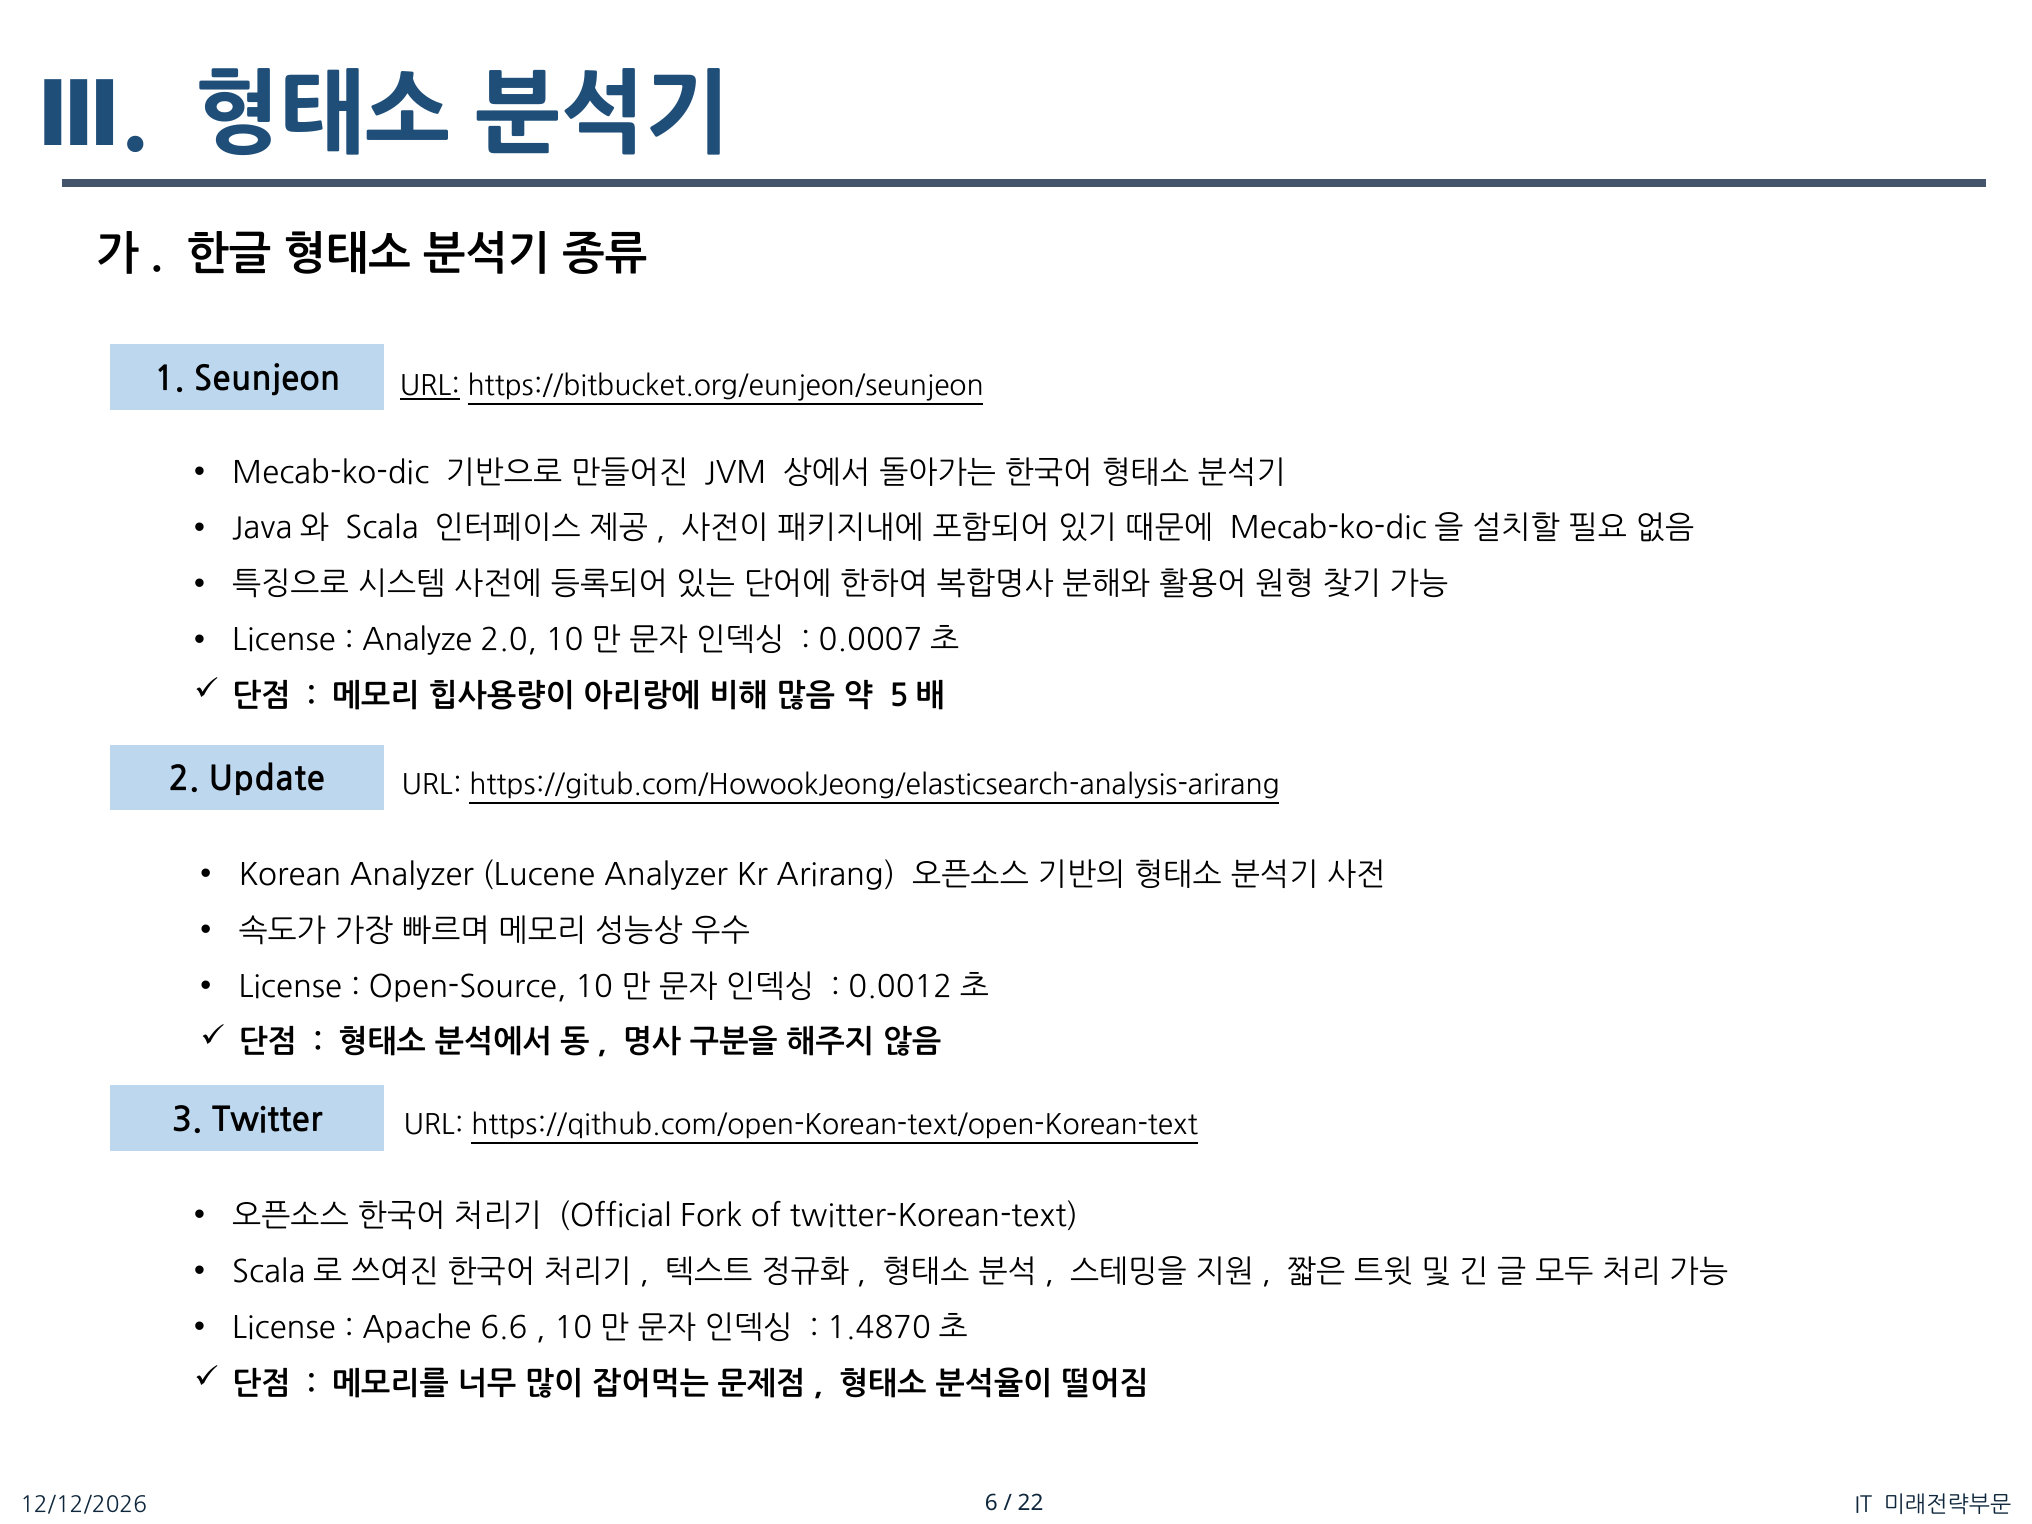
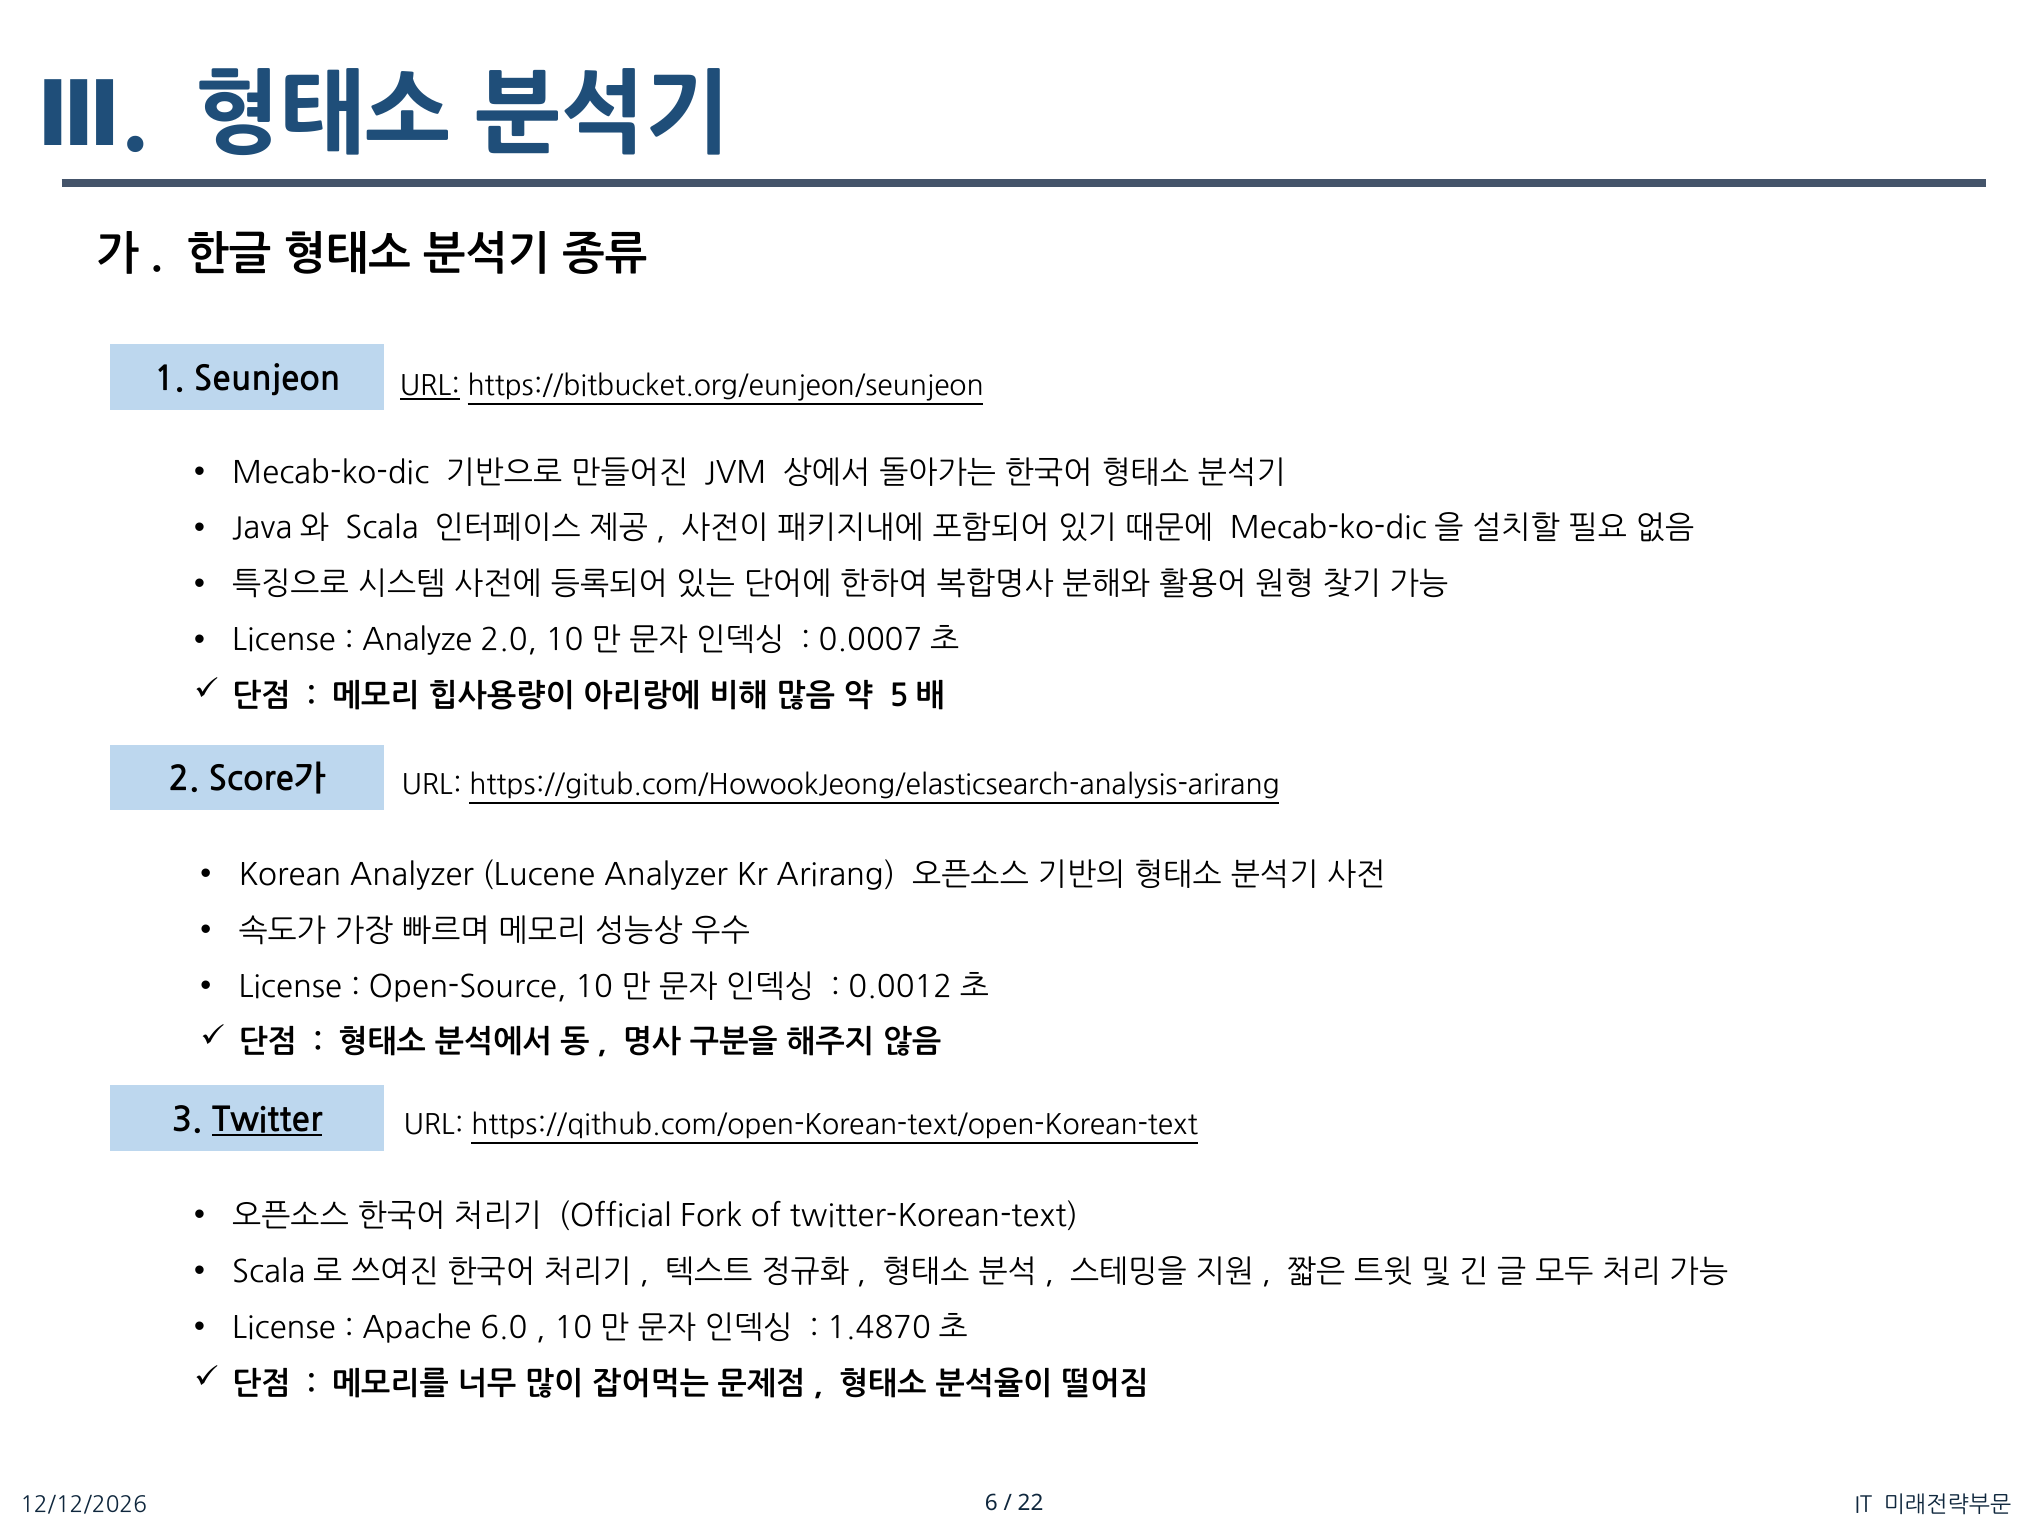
Update: Update -> Score가
Twitter underline: none -> present
6.6: 6.6 -> 6.0
